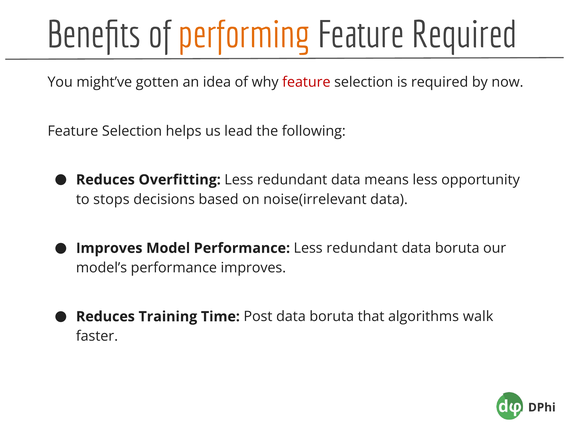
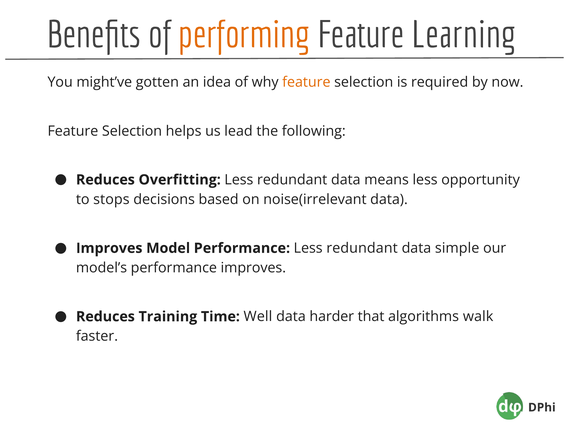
Feature Required: Required -> Learning
feature at (306, 82) colour: red -> orange
boruta at (457, 248): boruta -> simple
Post: Post -> Well
boruta at (332, 316): boruta -> harder
